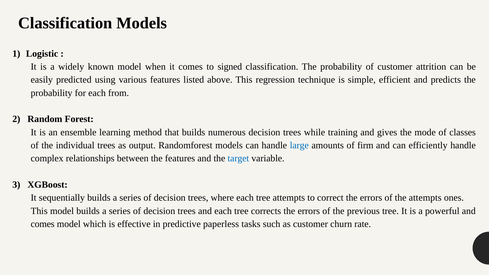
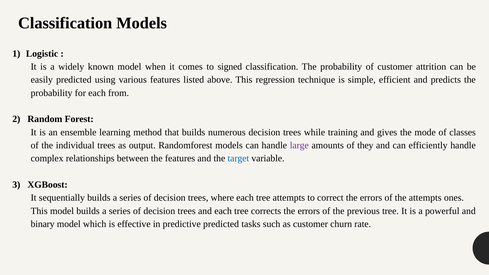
large colour: blue -> purple
firm: firm -> they
comes at (43, 224): comes -> binary
predictive paperless: paperless -> predicted
